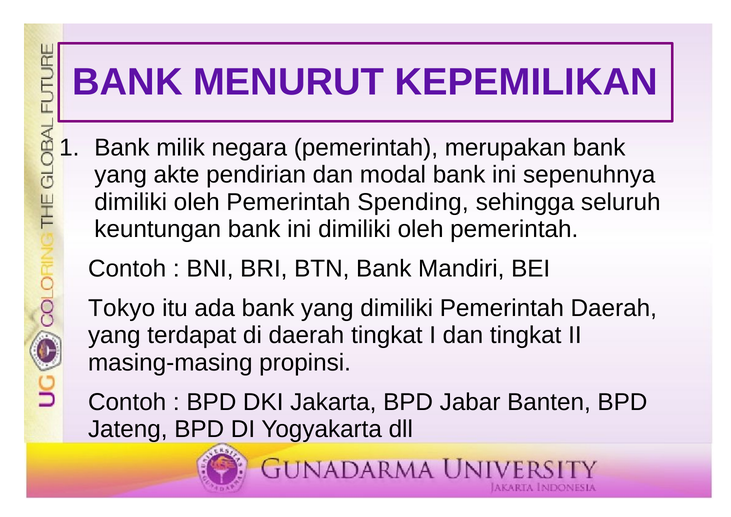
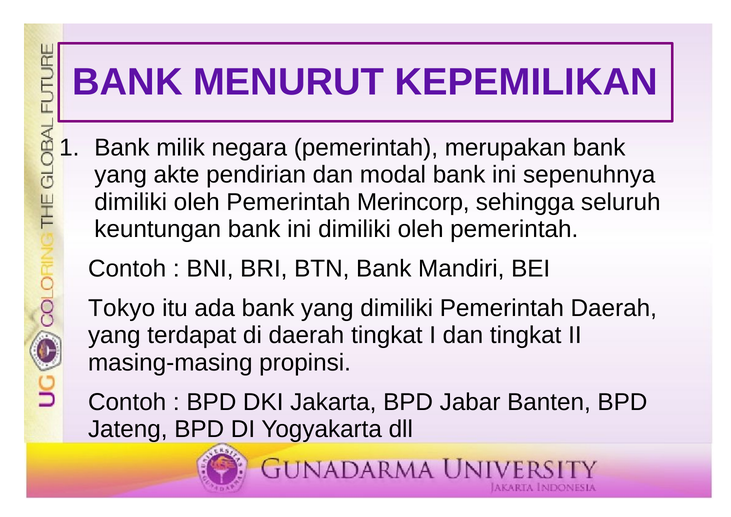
Spending: Spending -> Merincorp
